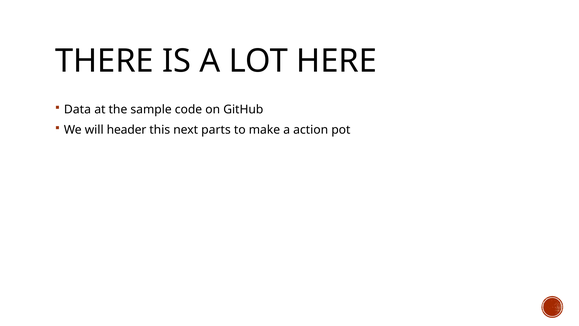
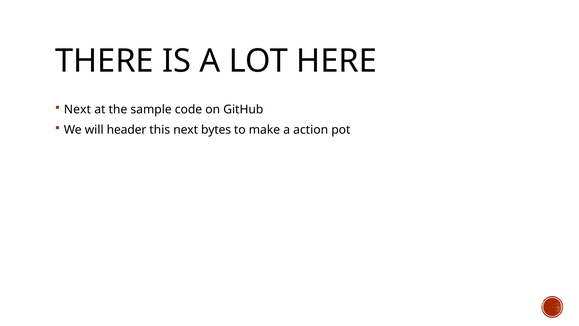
Data at (77, 109): Data -> Next
parts: parts -> bytes
